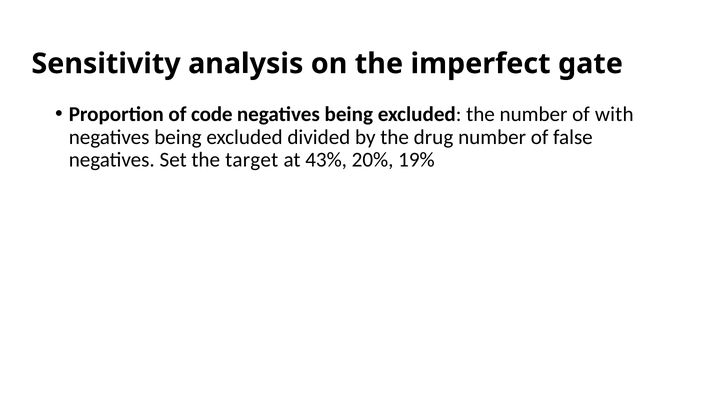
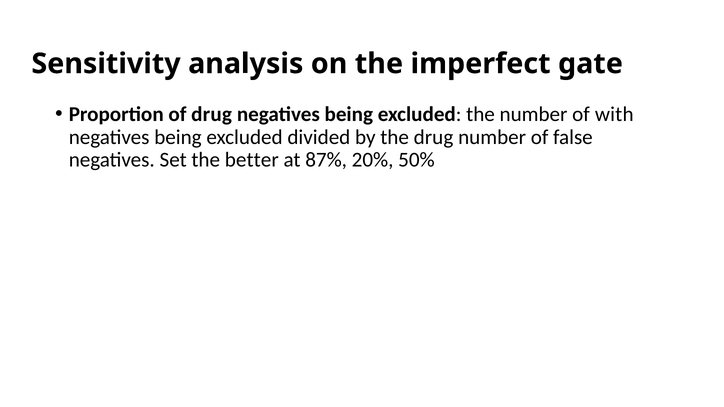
of code: code -> drug
target: target -> better
43%: 43% -> 87%
19%: 19% -> 50%
